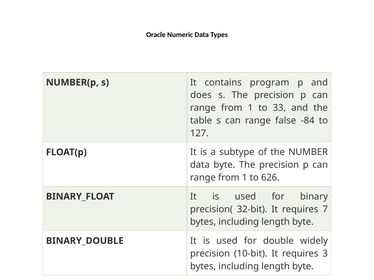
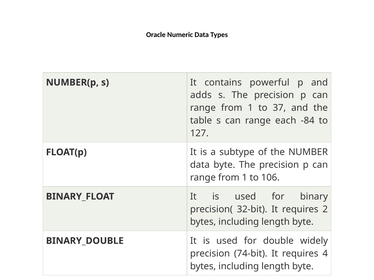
program: program -> powerful
does: does -> adds
33: 33 -> 37
false: false -> each
626: 626 -> 106
7: 7 -> 2
10-bit: 10-bit -> 74-bit
3: 3 -> 4
